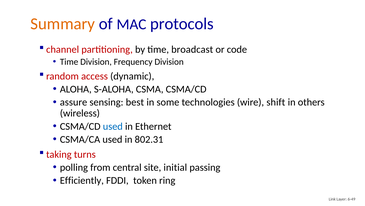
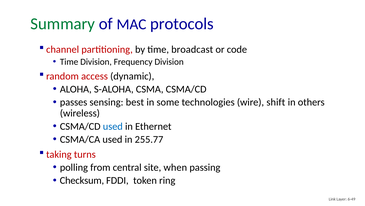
Summary colour: orange -> green
assure: assure -> passes
802.31: 802.31 -> 255.77
initial: initial -> when
Efficiently: Efficiently -> Checksum
